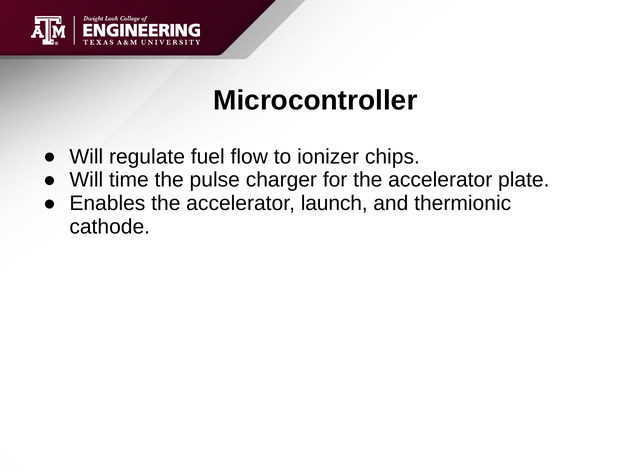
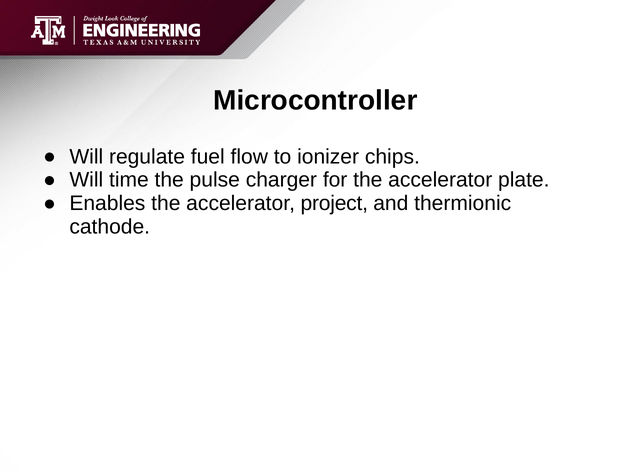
launch: launch -> project
